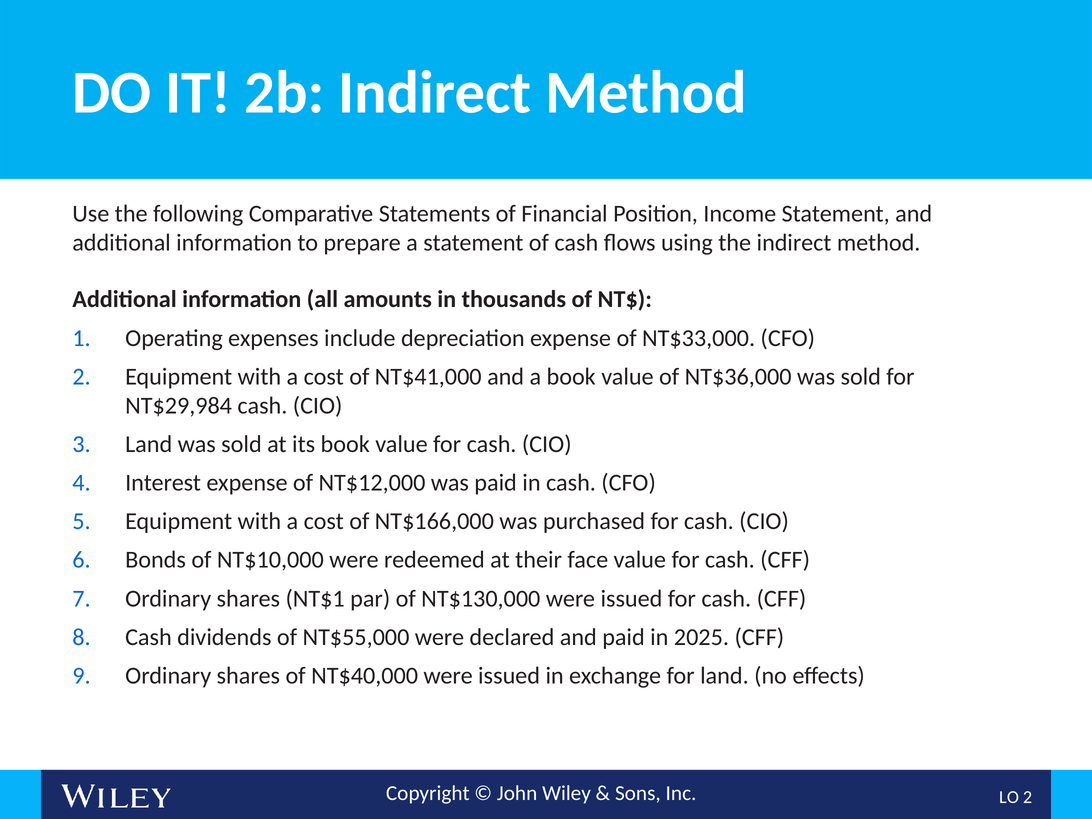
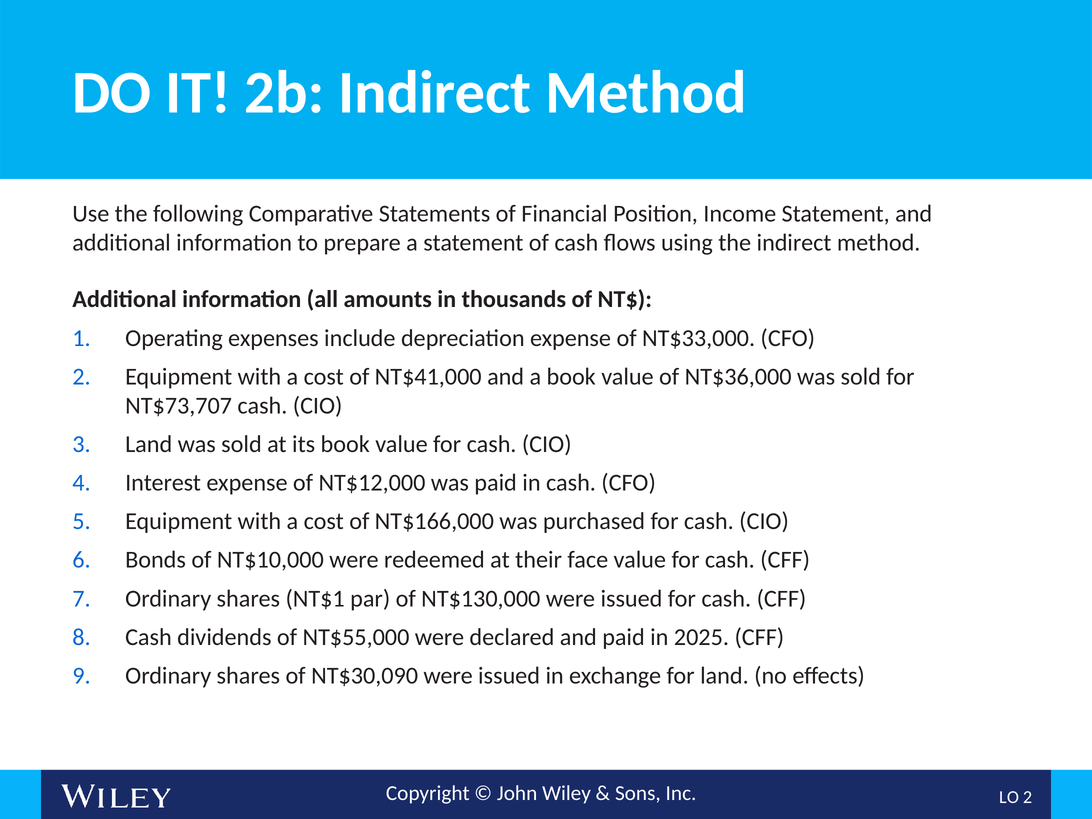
NT$29,984: NT$29,984 -> NT$73,707
NT$40,000: NT$40,000 -> NT$30,090
